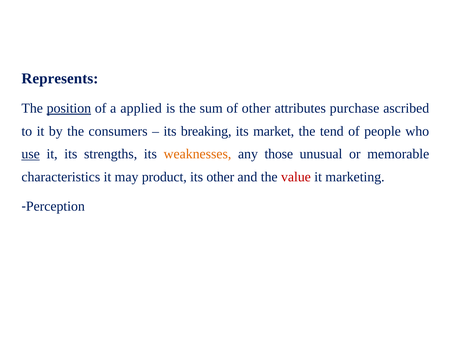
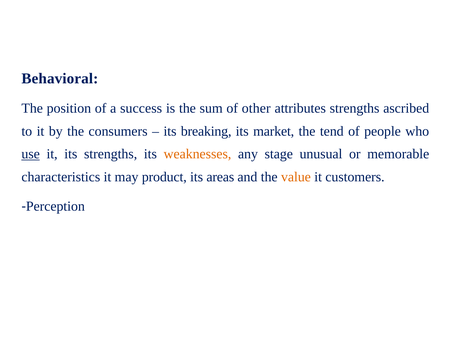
Represents: Represents -> Behavioral
position underline: present -> none
applied: applied -> success
attributes purchase: purchase -> strengths
those: those -> stage
its other: other -> areas
value colour: red -> orange
marketing: marketing -> customers
